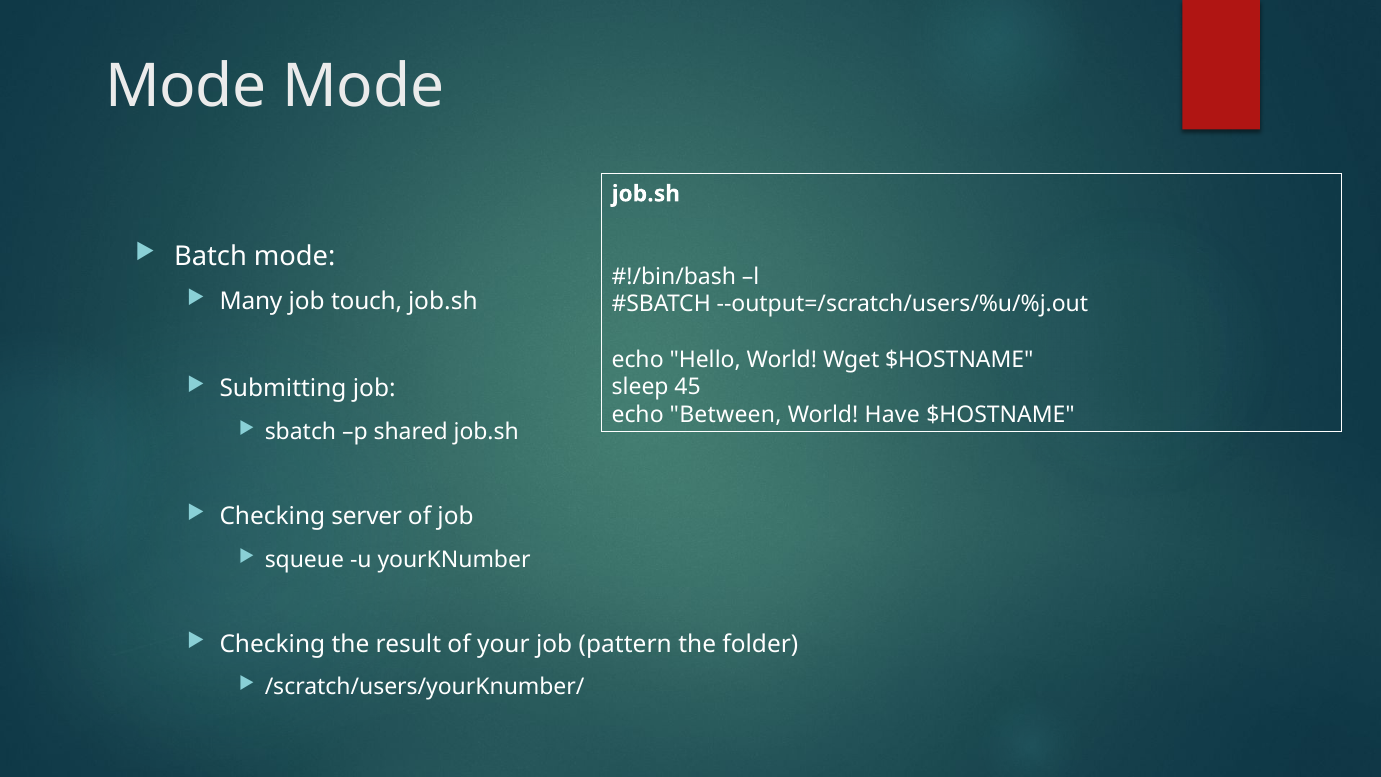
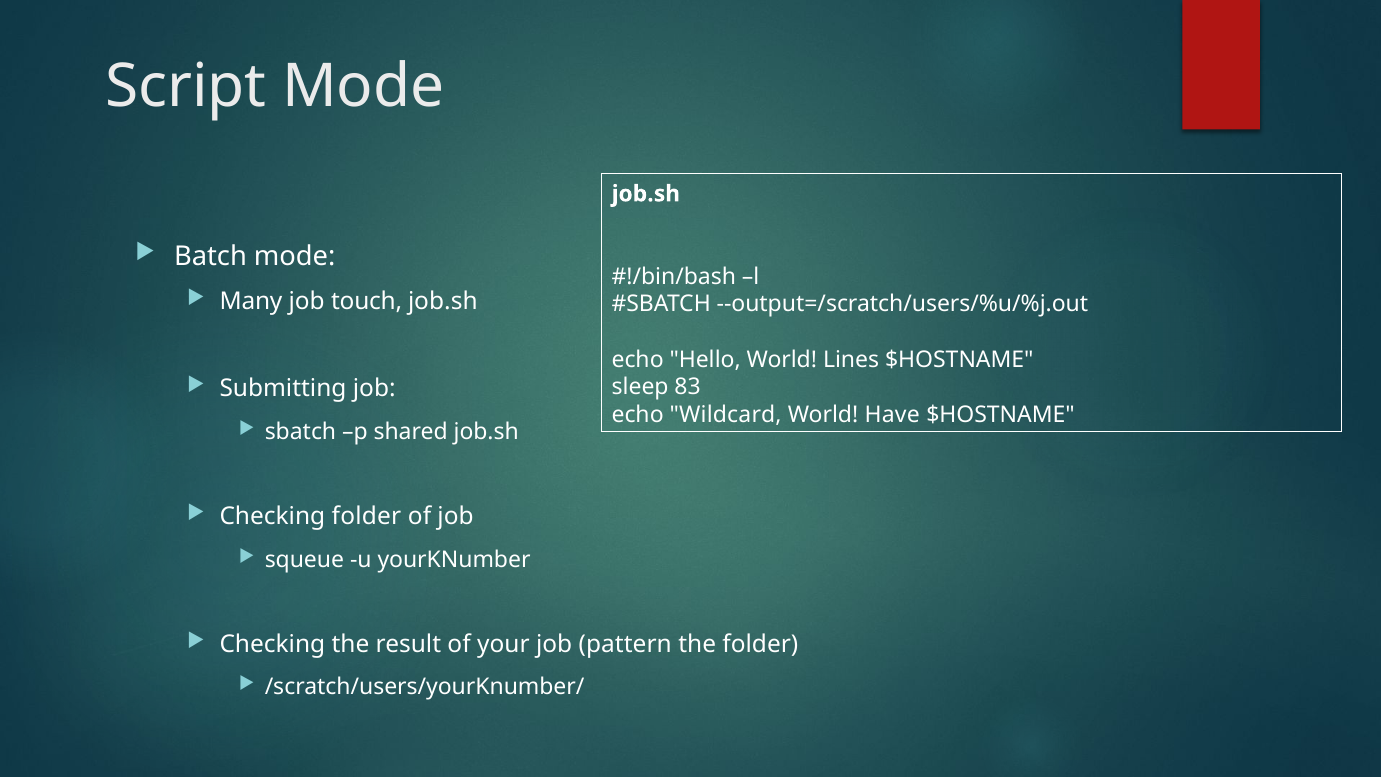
Mode at (186, 87): Mode -> Script
Wget: Wget -> Lines
45: 45 -> 83
Between: Between -> Wildcard
Checking server: server -> folder
